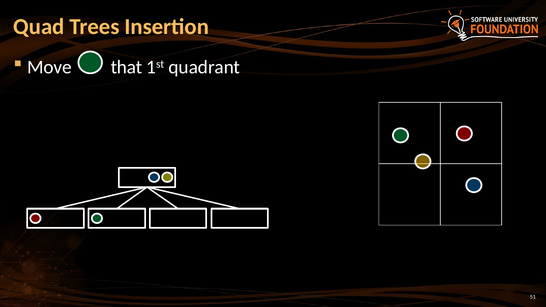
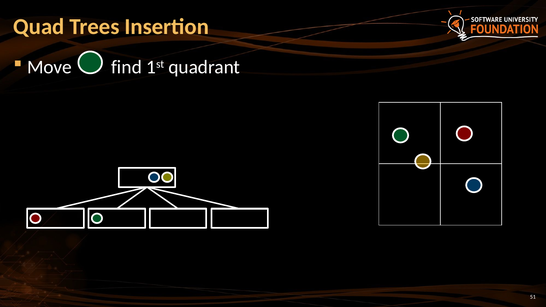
that: that -> find
